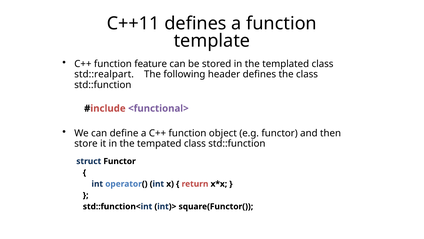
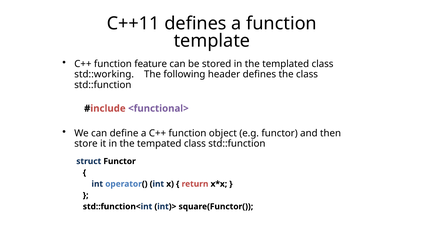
std::realpart: std::realpart -> std::working
